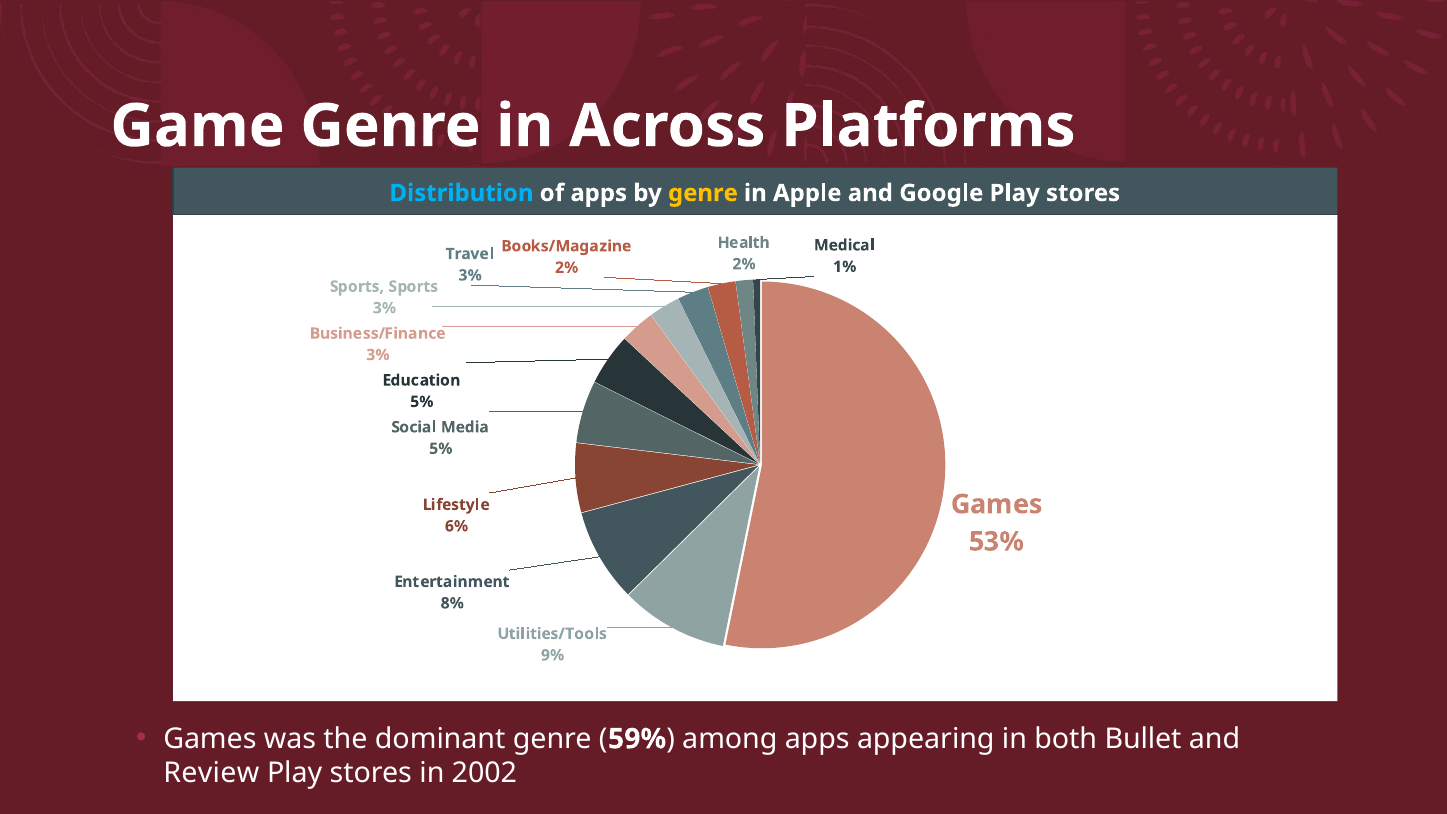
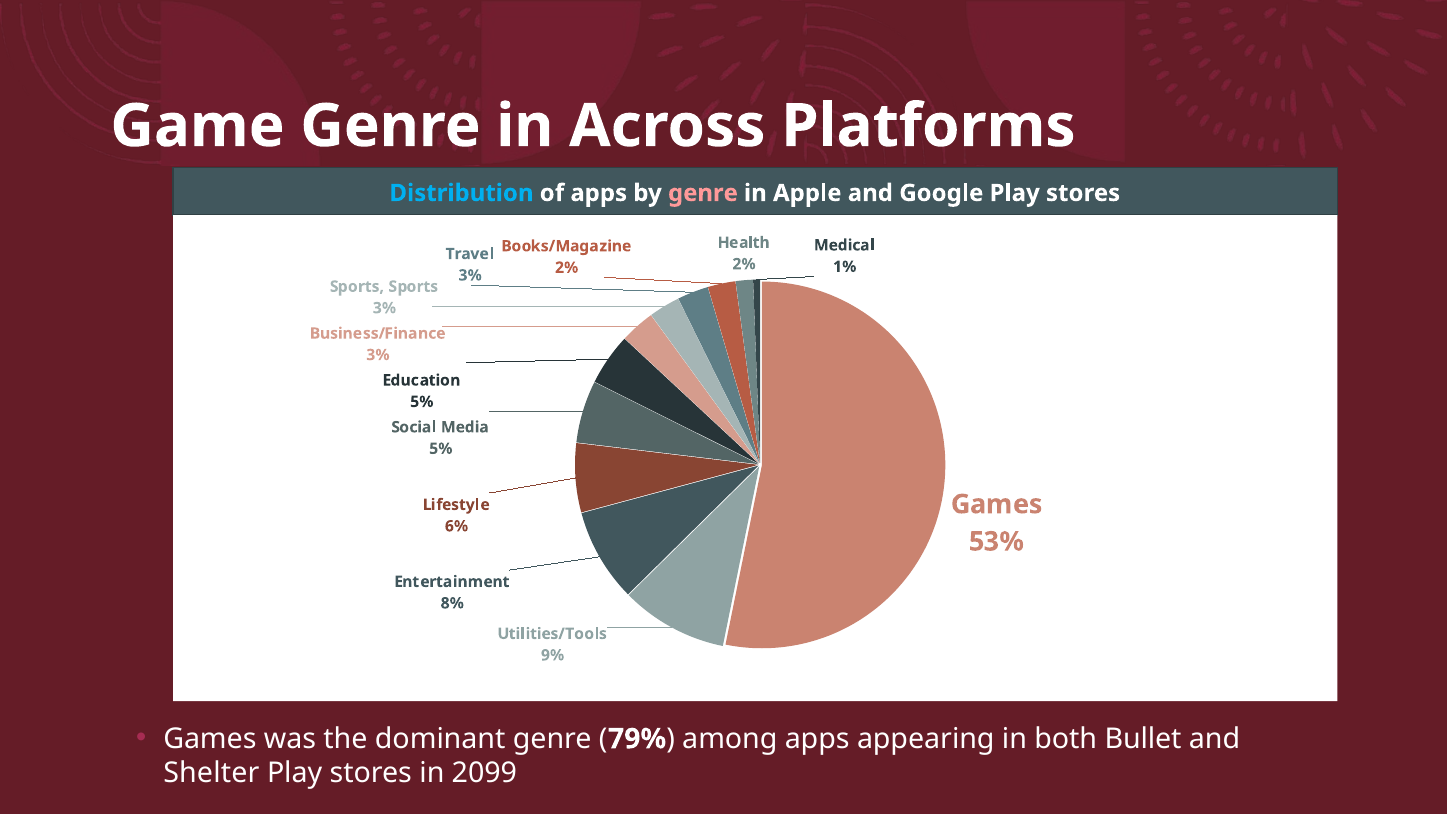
genre at (703, 193) colour: yellow -> pink
59%: 59% -> 79%
Review: Review -> Shelter
2002: 2002 -> 2099
